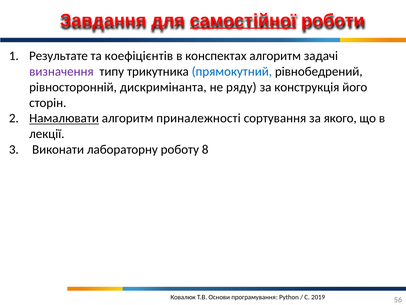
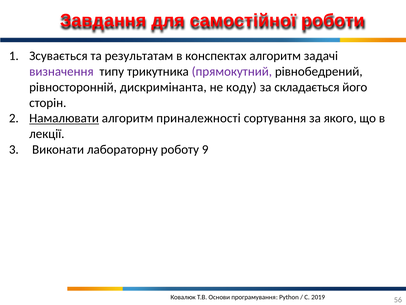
самостійної underline: present -> none
Результате: Результате -> Зсувається
коефіцієнтів: коефіцієнтів -> результатам
прямокутний colour: blue -> purple
ряду: ряду -> коду
конструкція: конструкція -> складається
8: 8 -> 9
